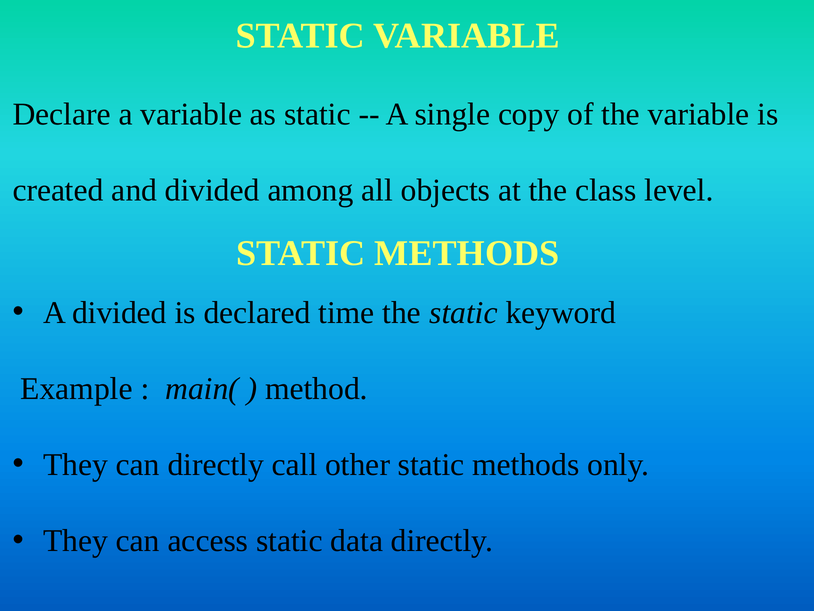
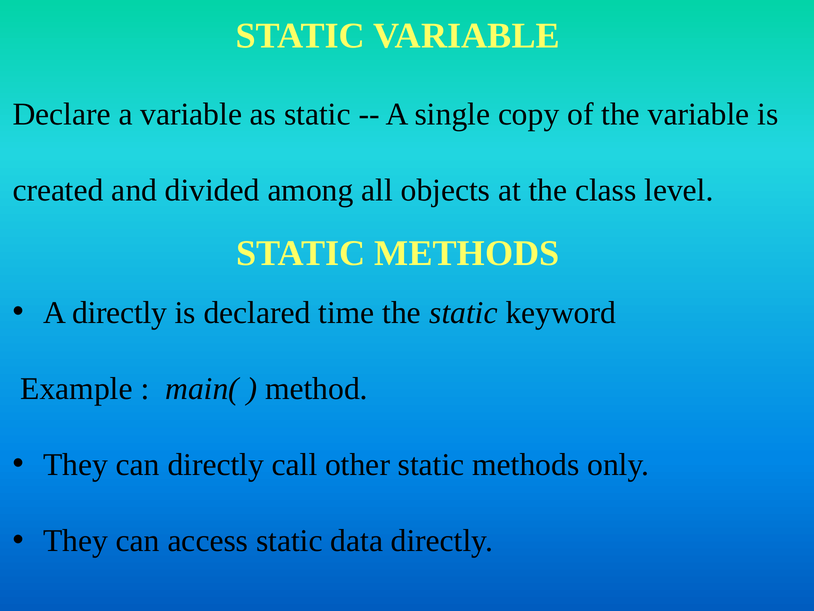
A divided: divided -> directly
